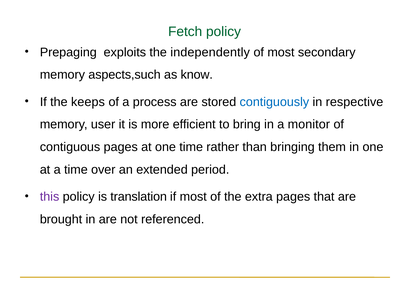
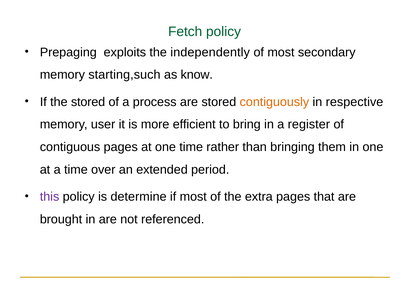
aspects,such: aspects,such -> starting,such
the keeps: keeps -> stored
contiguously colour: blue -> orange
monitor: monitor -> register
translation: translation -> determine
